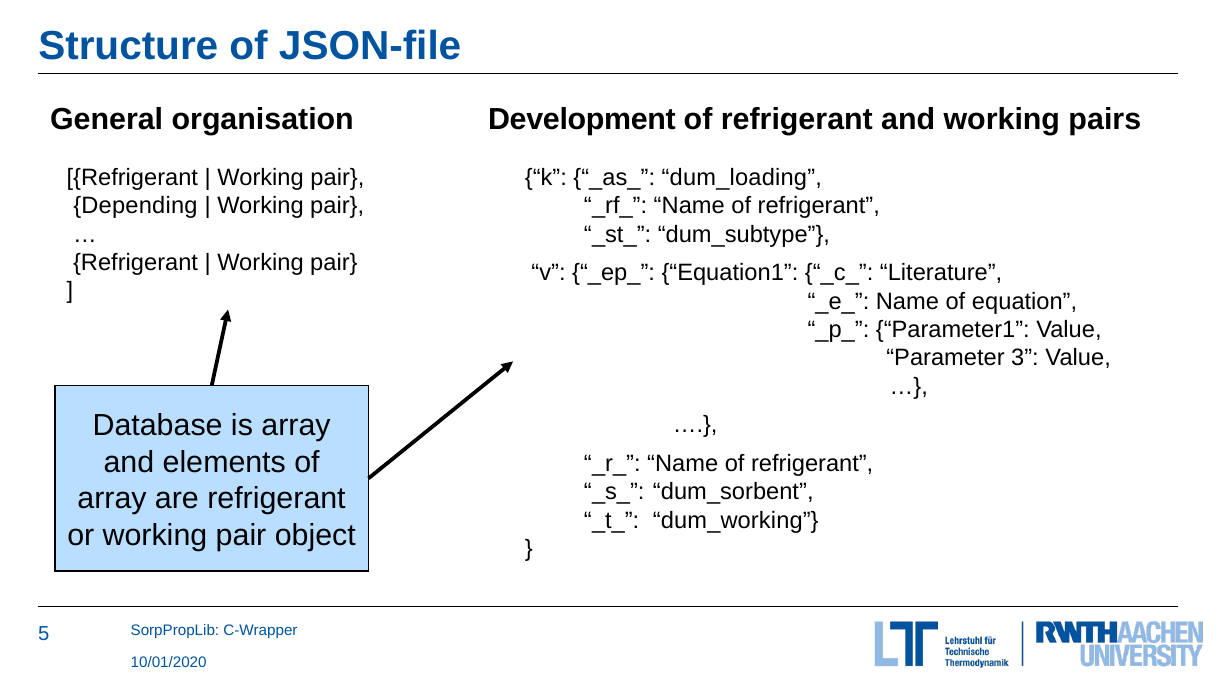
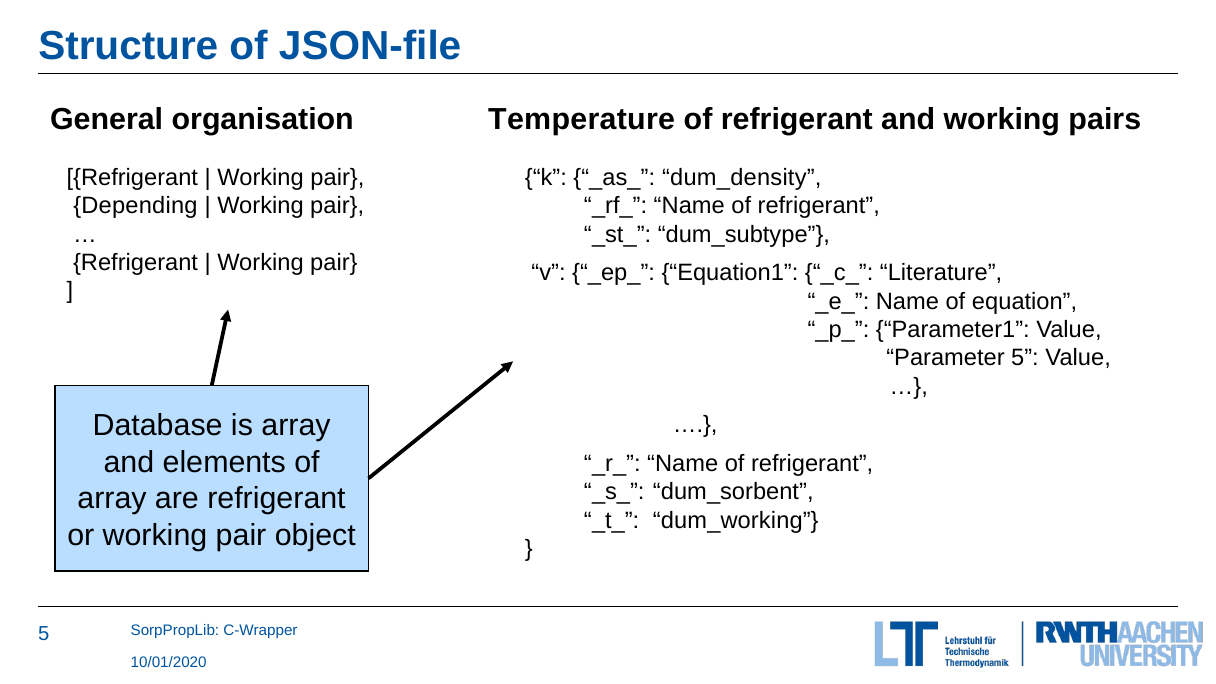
Development: Development -> Temperature
dum_loading: dum_loading -> dum_density
Parameter 3: 3 -> 5
